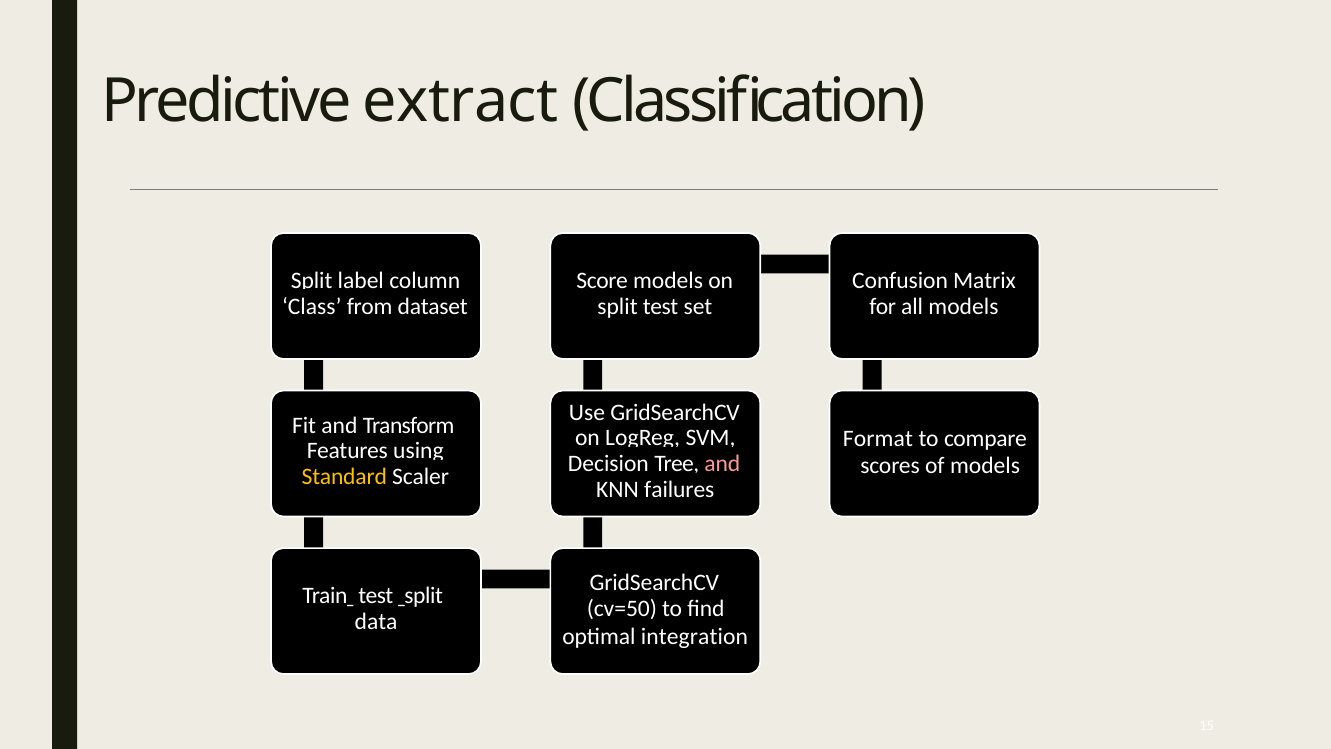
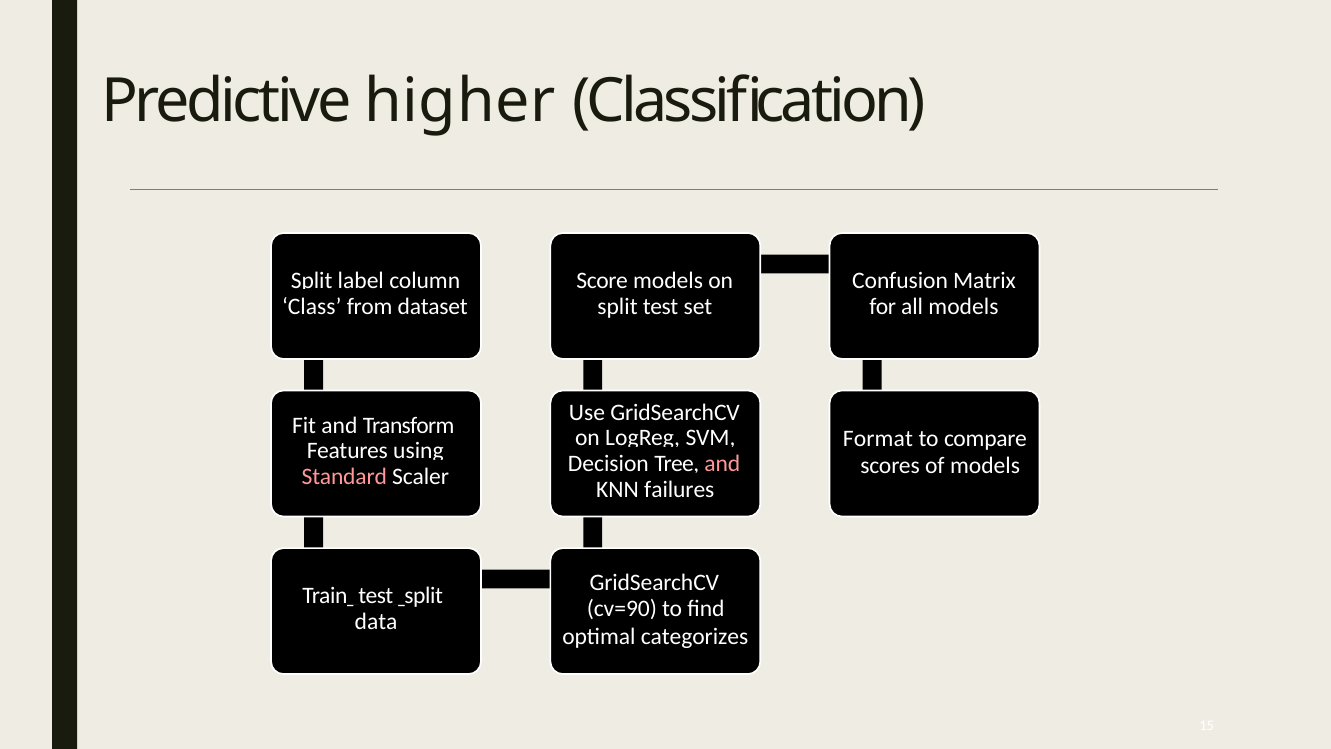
extract: extract -> higher
Standard colour: yellow -> pink
cv=50: cv=50 -> cv=90
integration: integration -> categorizes
